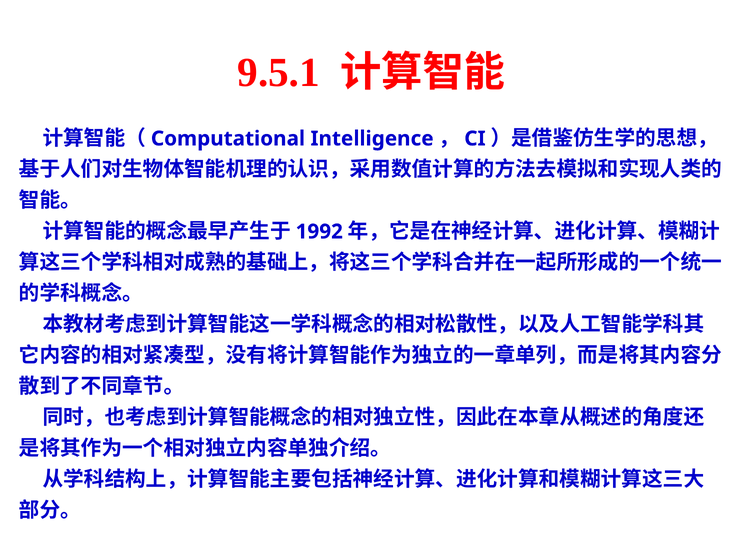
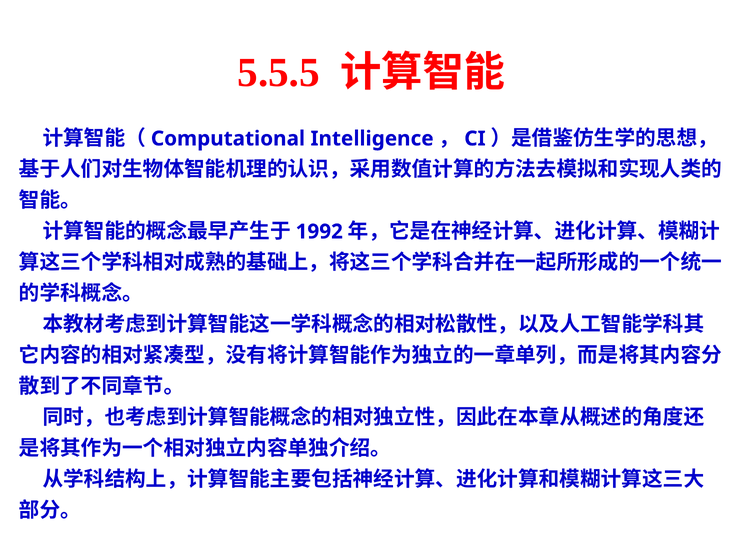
9.5.1: 9.5.1 -> 5.5.5
